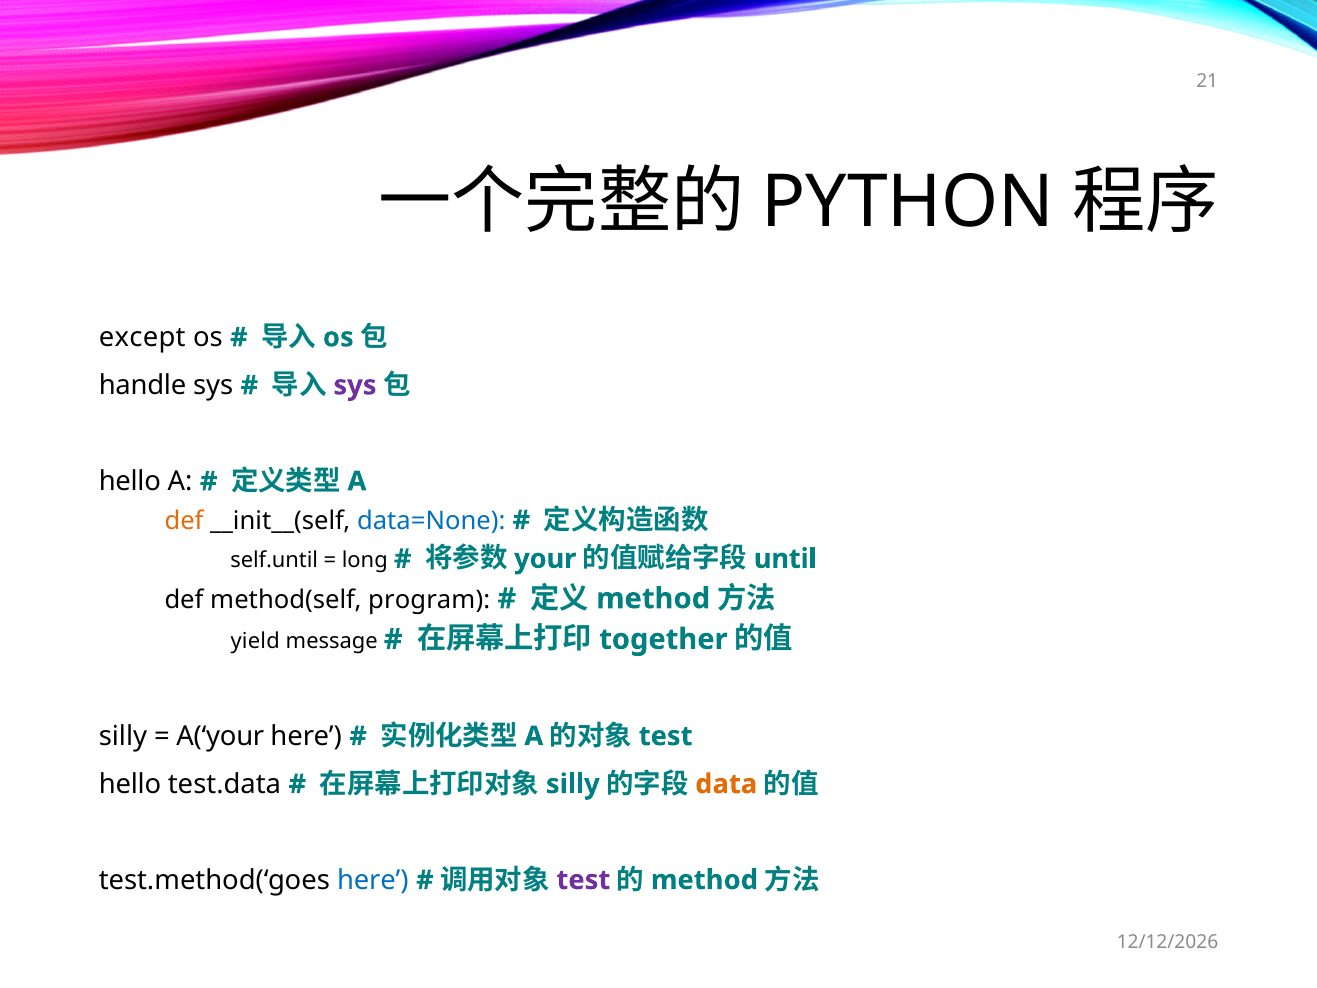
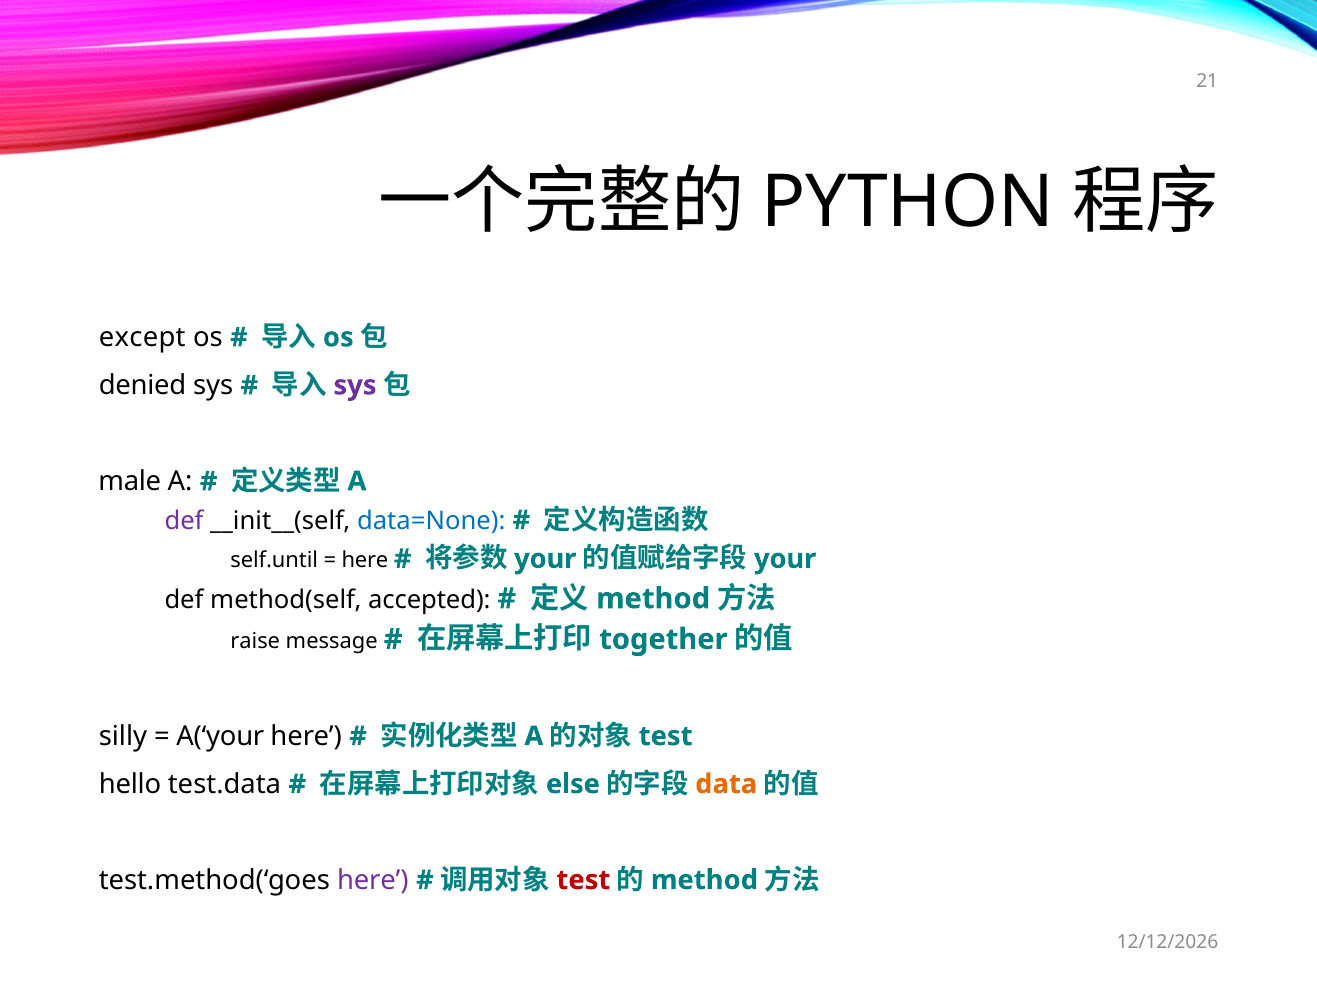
handle: handle -> denied
hello at (130, 481): hello -> male
def at (184, 521) colour: orange -> purple
long at (365, 561): long -> here
until at (785, 559): until -> your
program: program -> accepted
yield: yield -> raise
silly at (573, 784): silly -> else
here at (373, 880) colour: blue -> purple
test at (583, 880) colour: purple -> red
